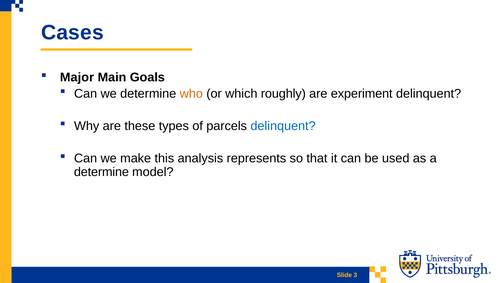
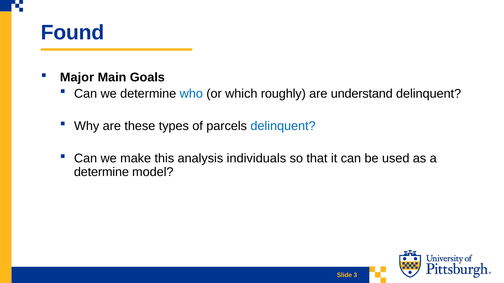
Cases: Cases -> Found
who colour: orange -> blue
experiment: experiment -> understand
represents: represents -> individuals
